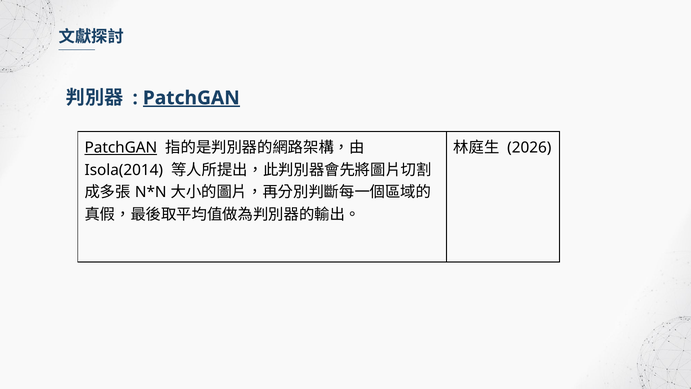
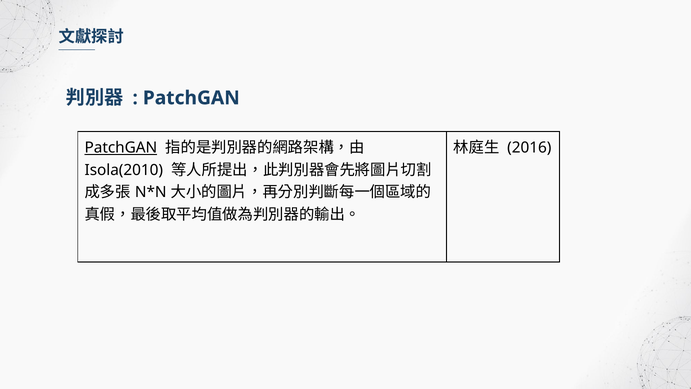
PatchGAN at (191, 98) underline: present -> none
2026: 2026 -> 2016
Isola(2014: Isola(2014 -> Isola(2010
